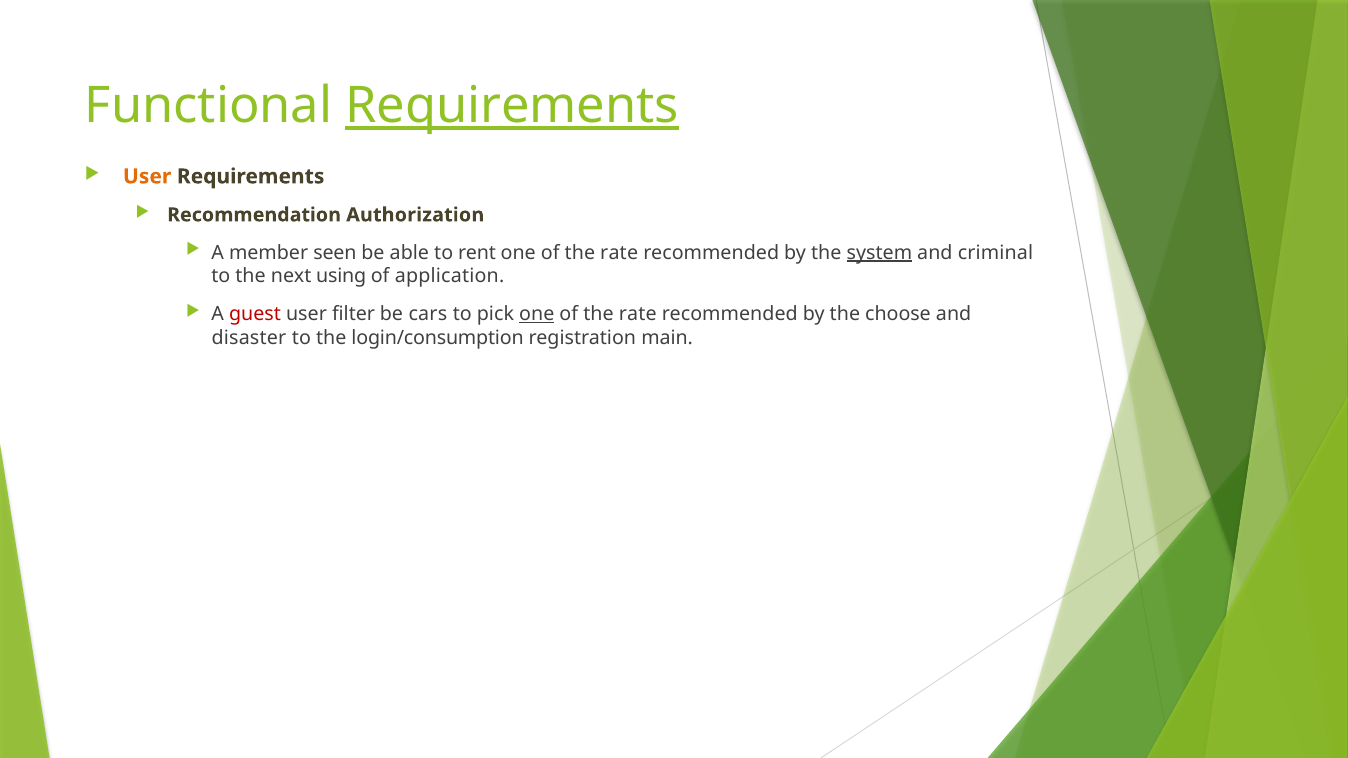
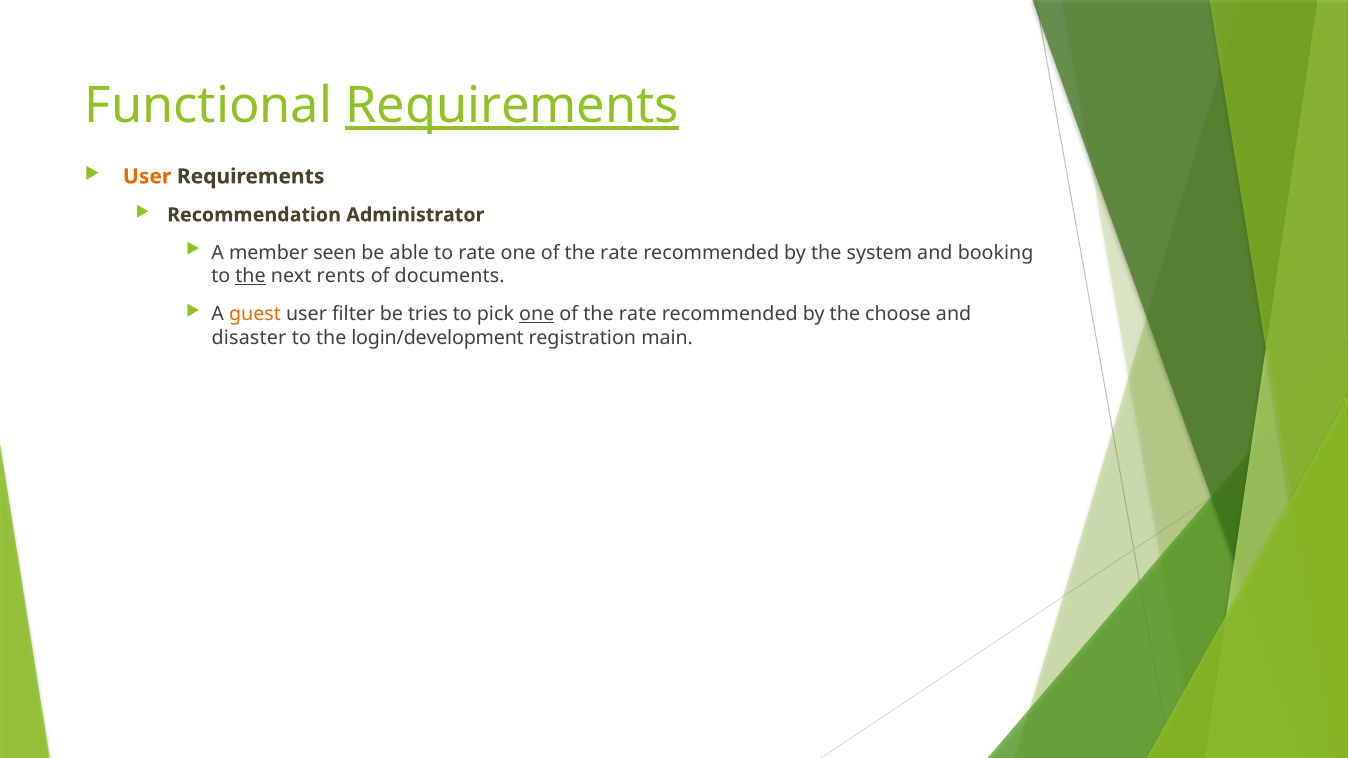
Authorization: Authorization -> Administrator
to rent: rent -> rate
system underline: present -> none
criminal: criminal -> booking
the at (251, 276) underline: none -> present
using: using -> rents
application: application -> documents
guest colour: red -> orange
cars: cars -> tries
login/consumption: login/consumption -> login/development
